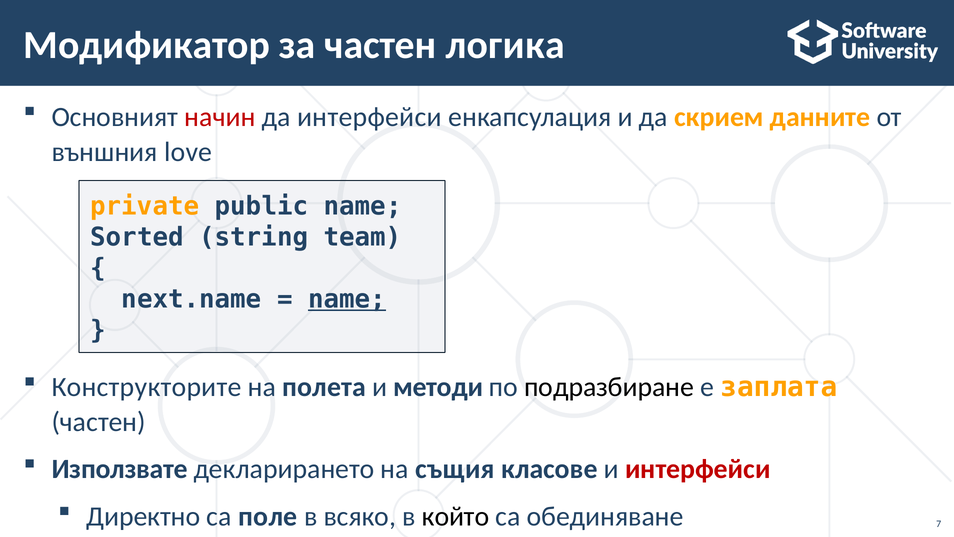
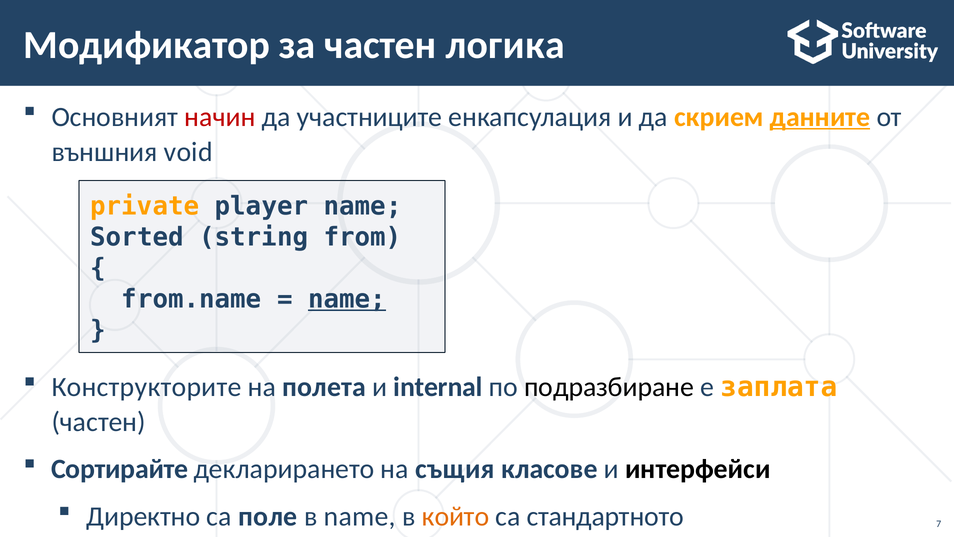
да интерфейси: интерфейси -> участниците
данните underline: none -> present
love: love -> void
public: public -> player
team: team -> from
next.name: next.name -> from.name
методи: методи -> internal
Използвате: Използвате -> Сортирайте
интерфейси at (698, 469) colour: red -> black
в всяко: всяко -> name
който colour: black -> orange
обединяване: обединяване -> стандартното
